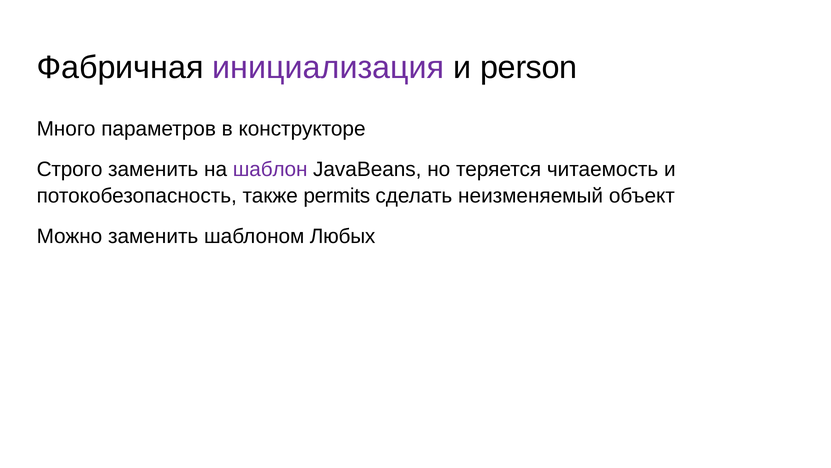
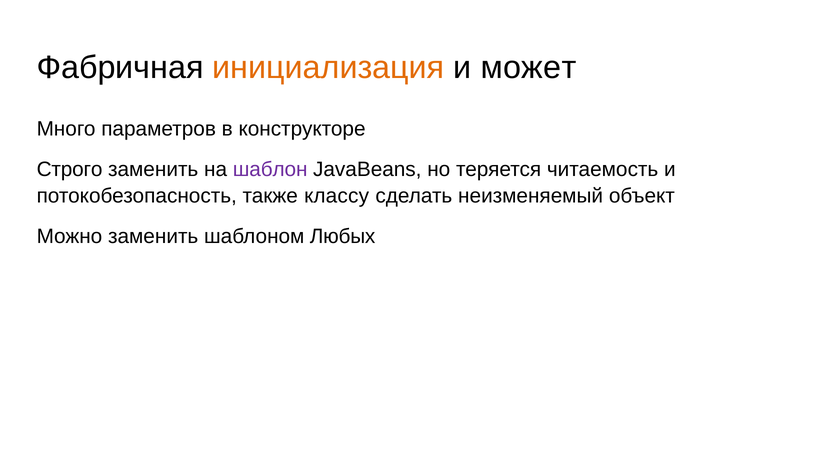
инициализация colour: purple -> orange
person: person -> может
permits: permits -> классу
